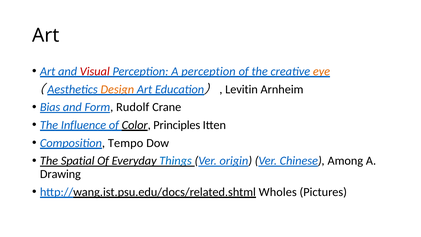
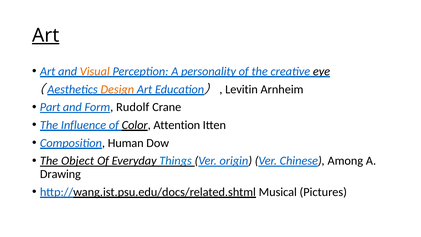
Art at (46, 35) underline: none -> present
Visual colour: red -> orange
A perception: perception -> personality
eye colour: orange -> black
Bias: Bias -> Part
Principles: Principles -> Attention
Tempo: Tempo -> Human
Spatial: Spatial -> Object
Wholes: Wholes -> Musical
